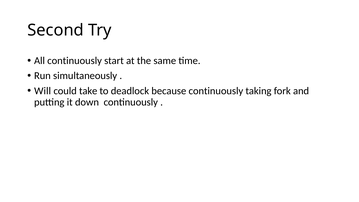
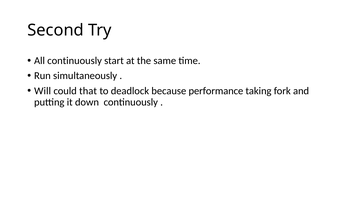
take: take -> that
because continuously: continuously -> performance
